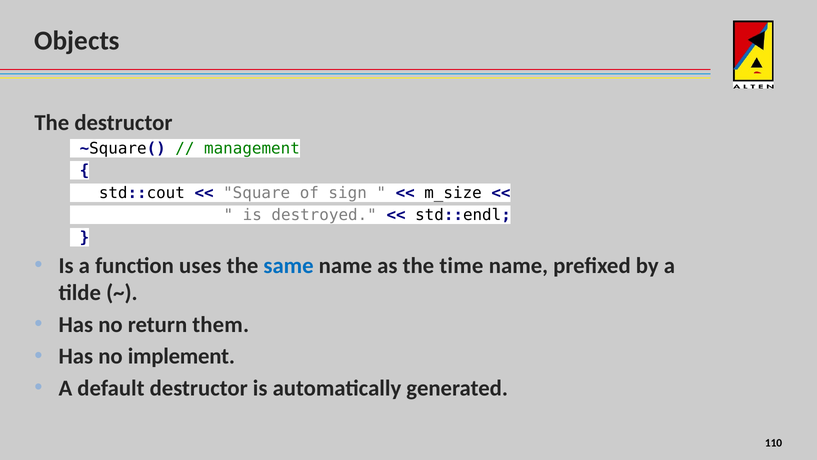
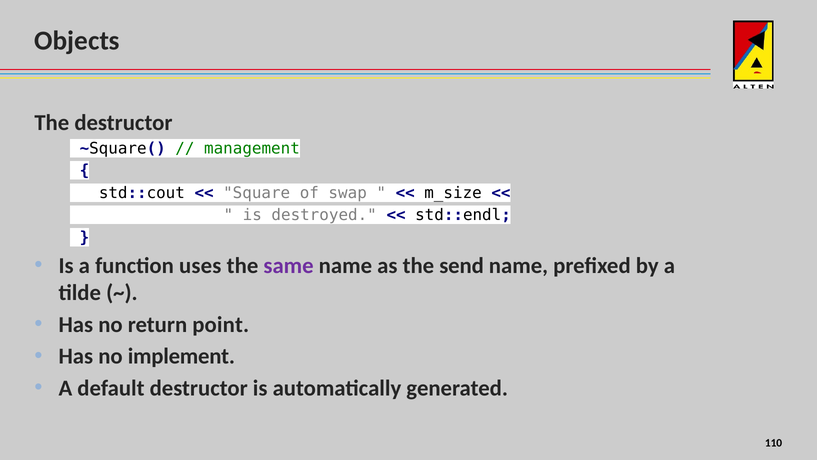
sign: sign -> swap
same colour: blue -> purple
time: time -> send
them: them -> point
